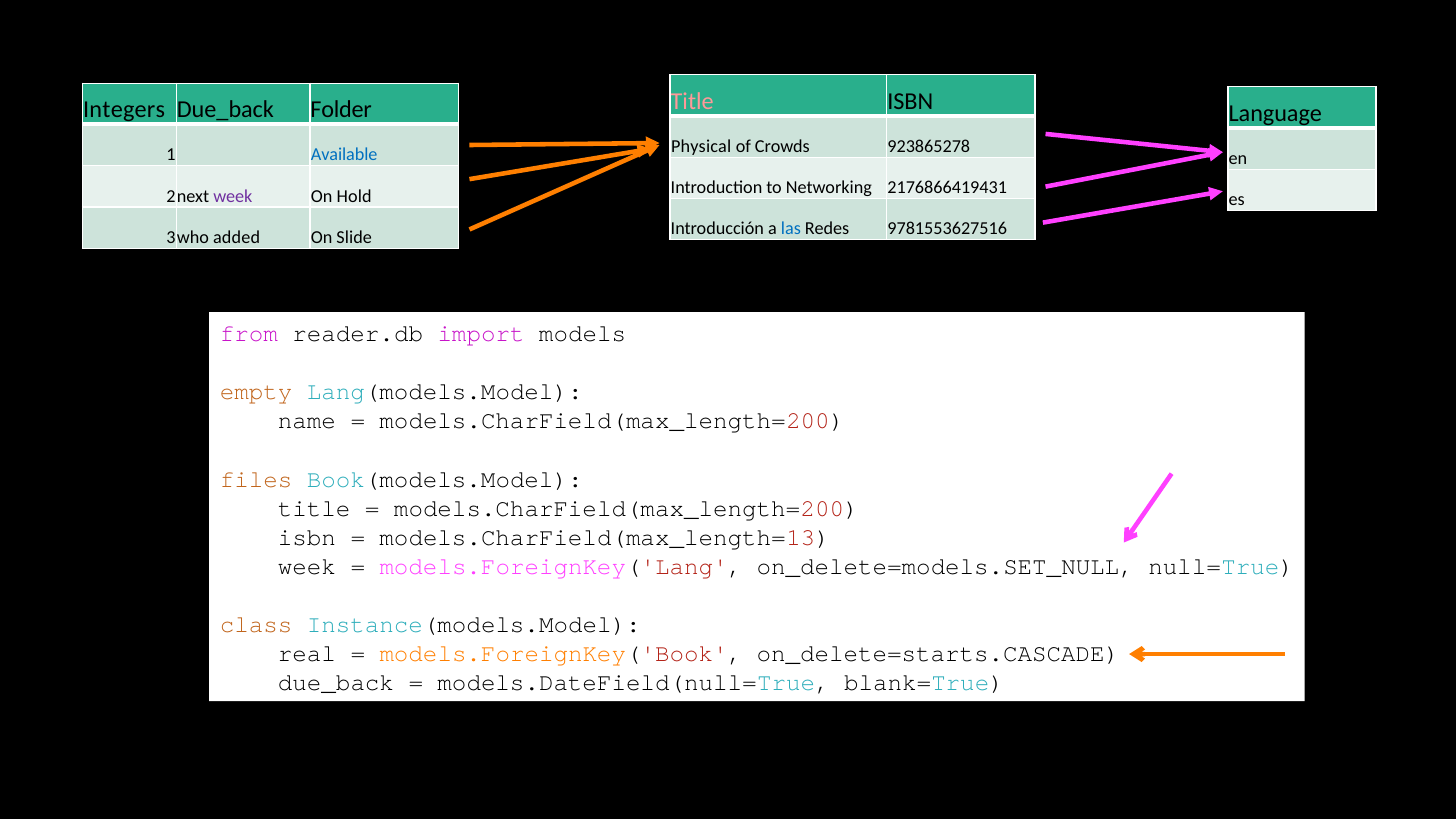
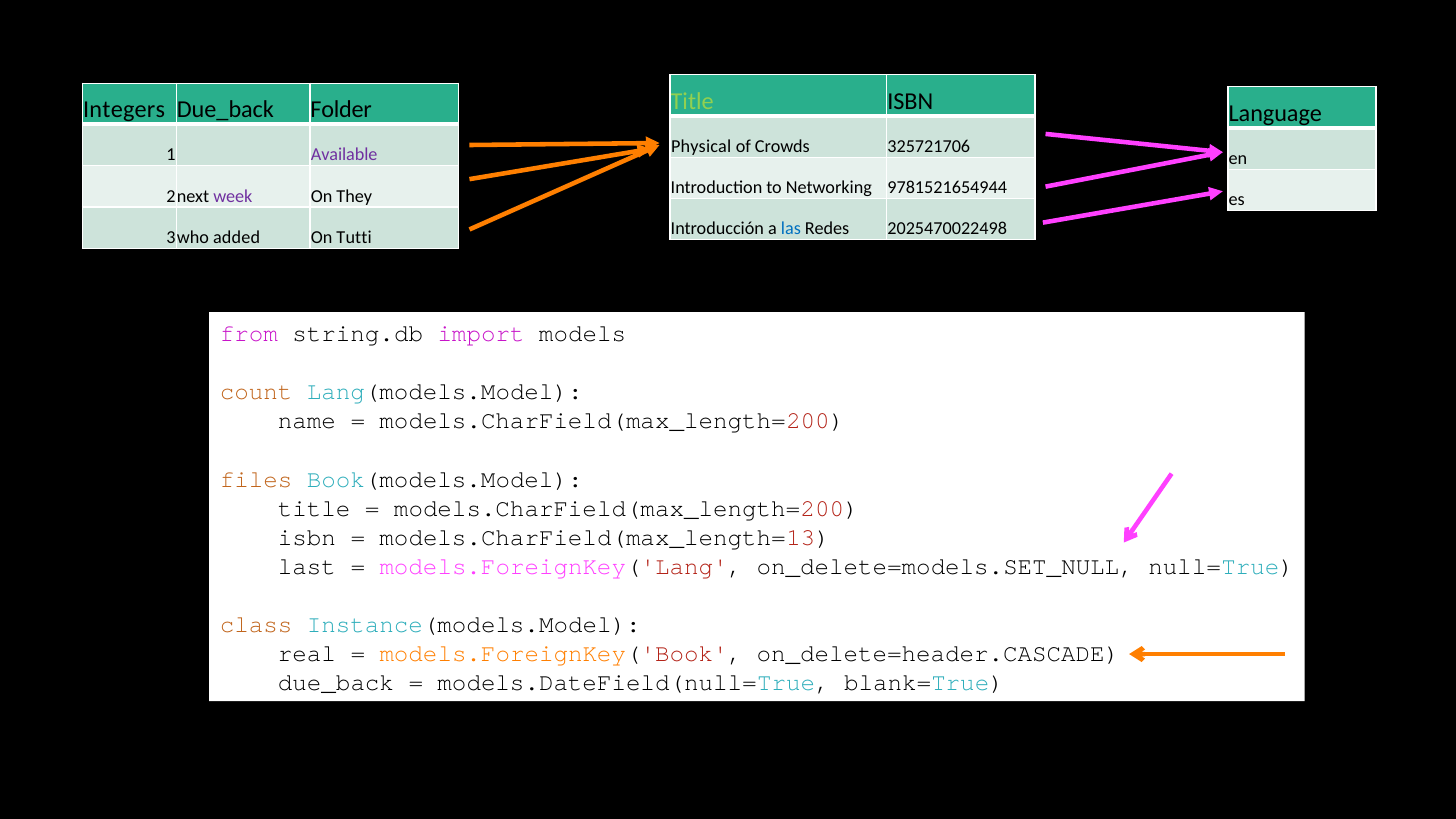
Title at (692, 101) colour: pink -> light green
923865278: 923865278 -> 325721706
Available colour: blue -> purple
2176866419431: 2176866419431 -> 9781521654944
Hold: Hold -> They
9781553627516: 9781553627516 -> 2025470022498
Slide: Slide -> Tutti
reader.db: reader.db -> string.db
empty: empty -> count
week at (307, 566): week -> last
on_delete=starts.CASCADE: on_delete=starts.CASCADE -> on_delete=header.CASCADE
